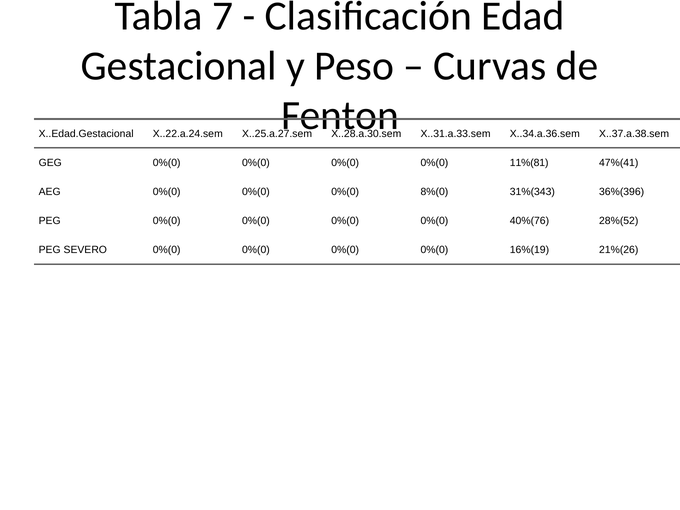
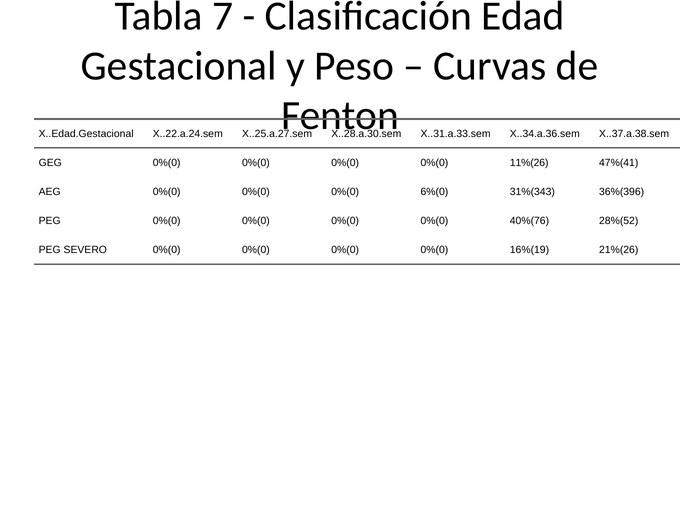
11%(81: 11%(81 -> 11%(26
8%(0: 8%(0 -> 6%(0
